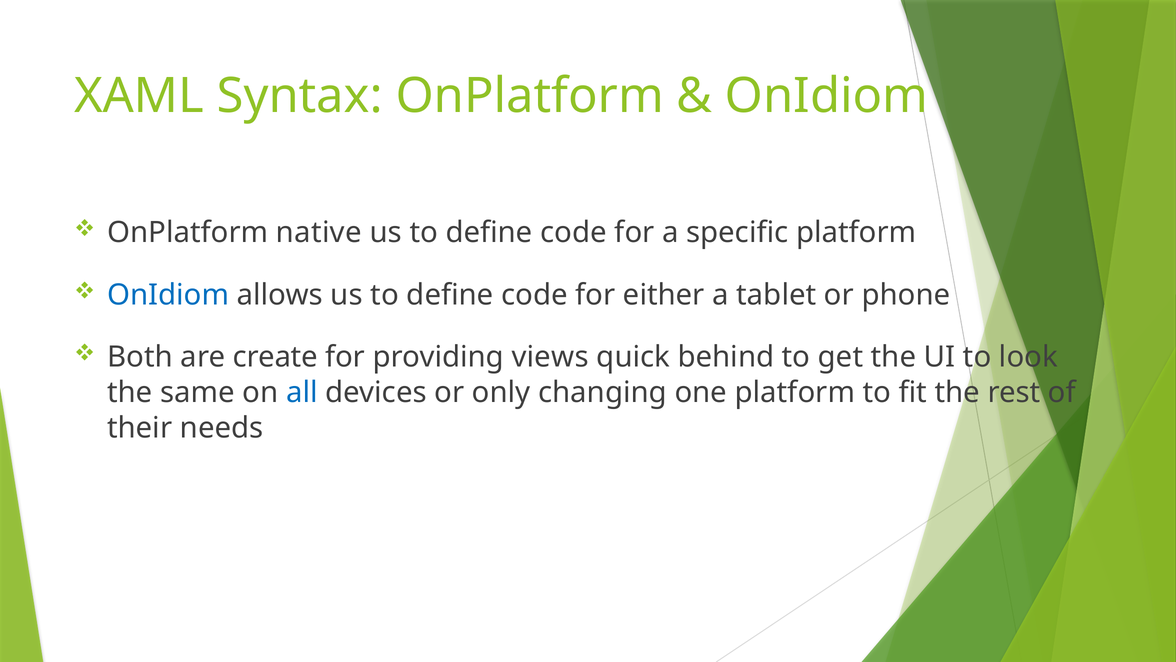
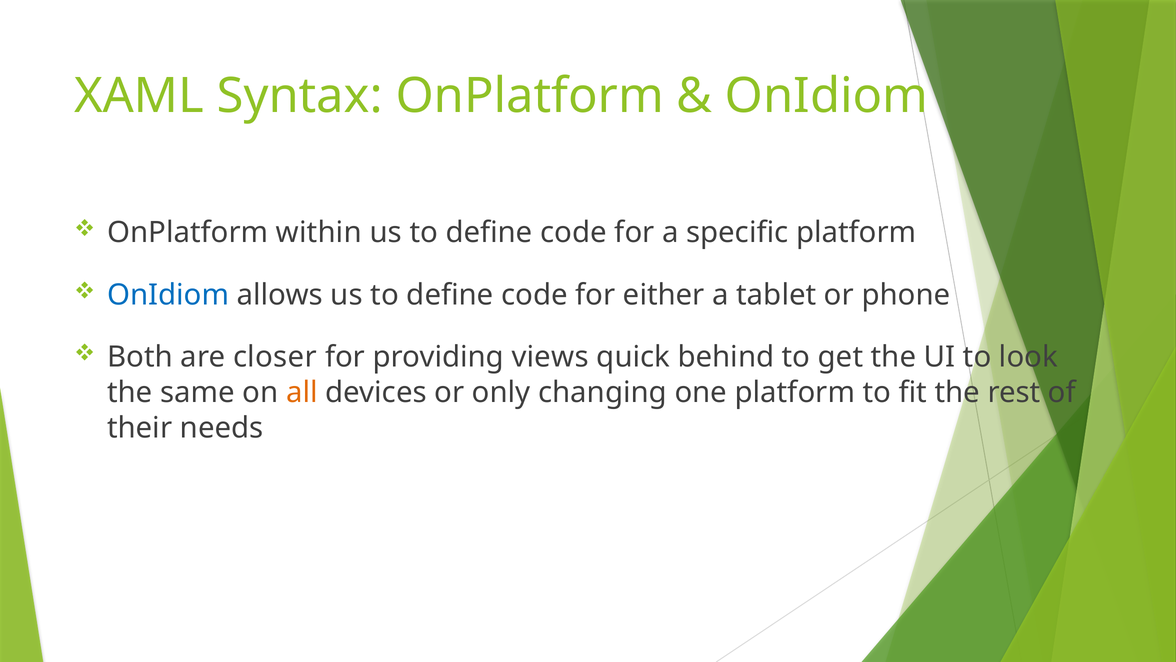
native: native -> within
create: create -> closer
all colour: blue -> orange
